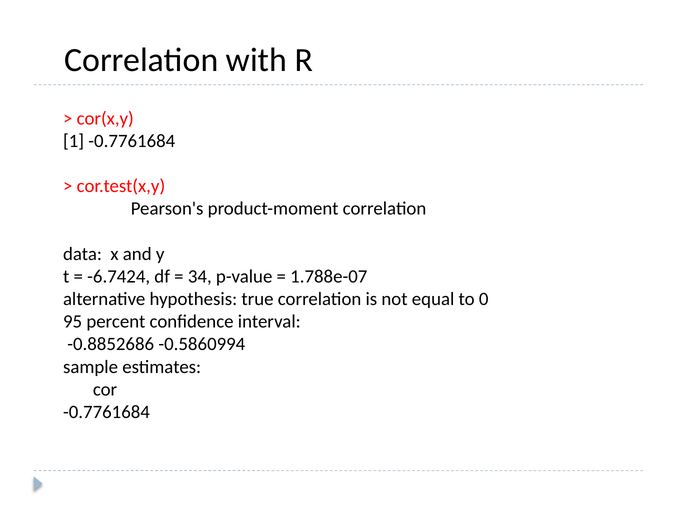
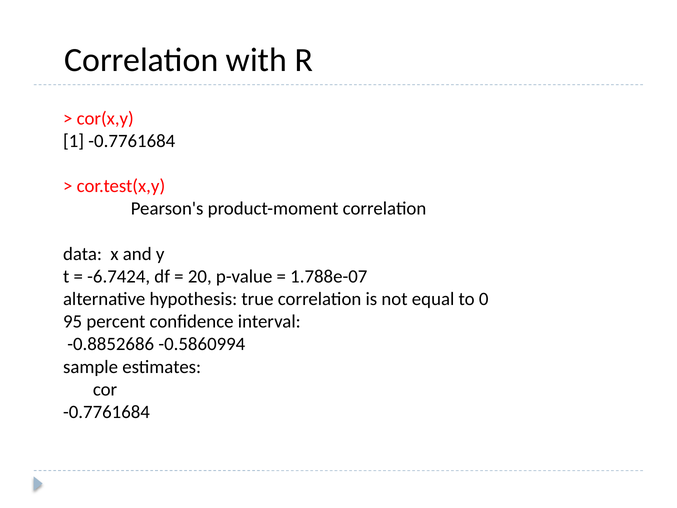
34: 34 -> 20
